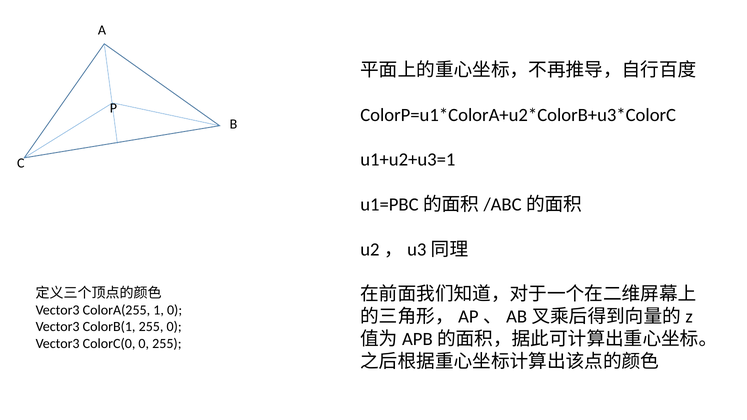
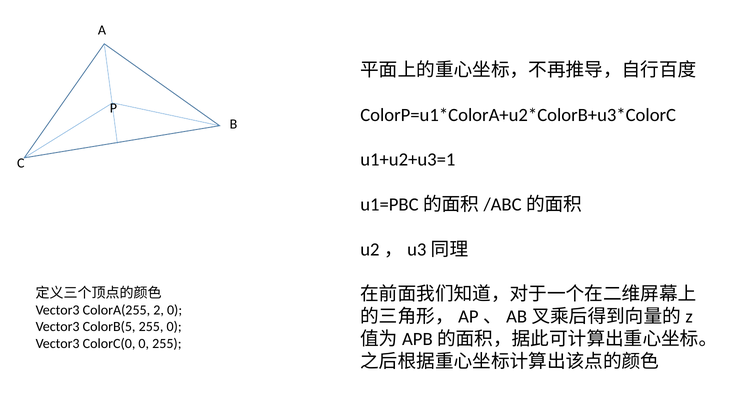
1: 1 -> 2
ColorB(1: ColorB(1 -> ColorB(5
